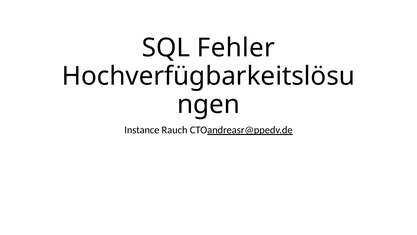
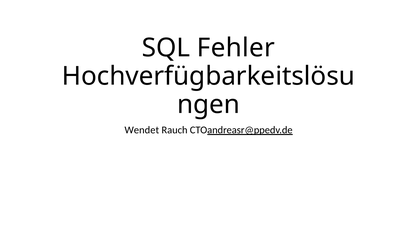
Instance: Instance -> Wendet
